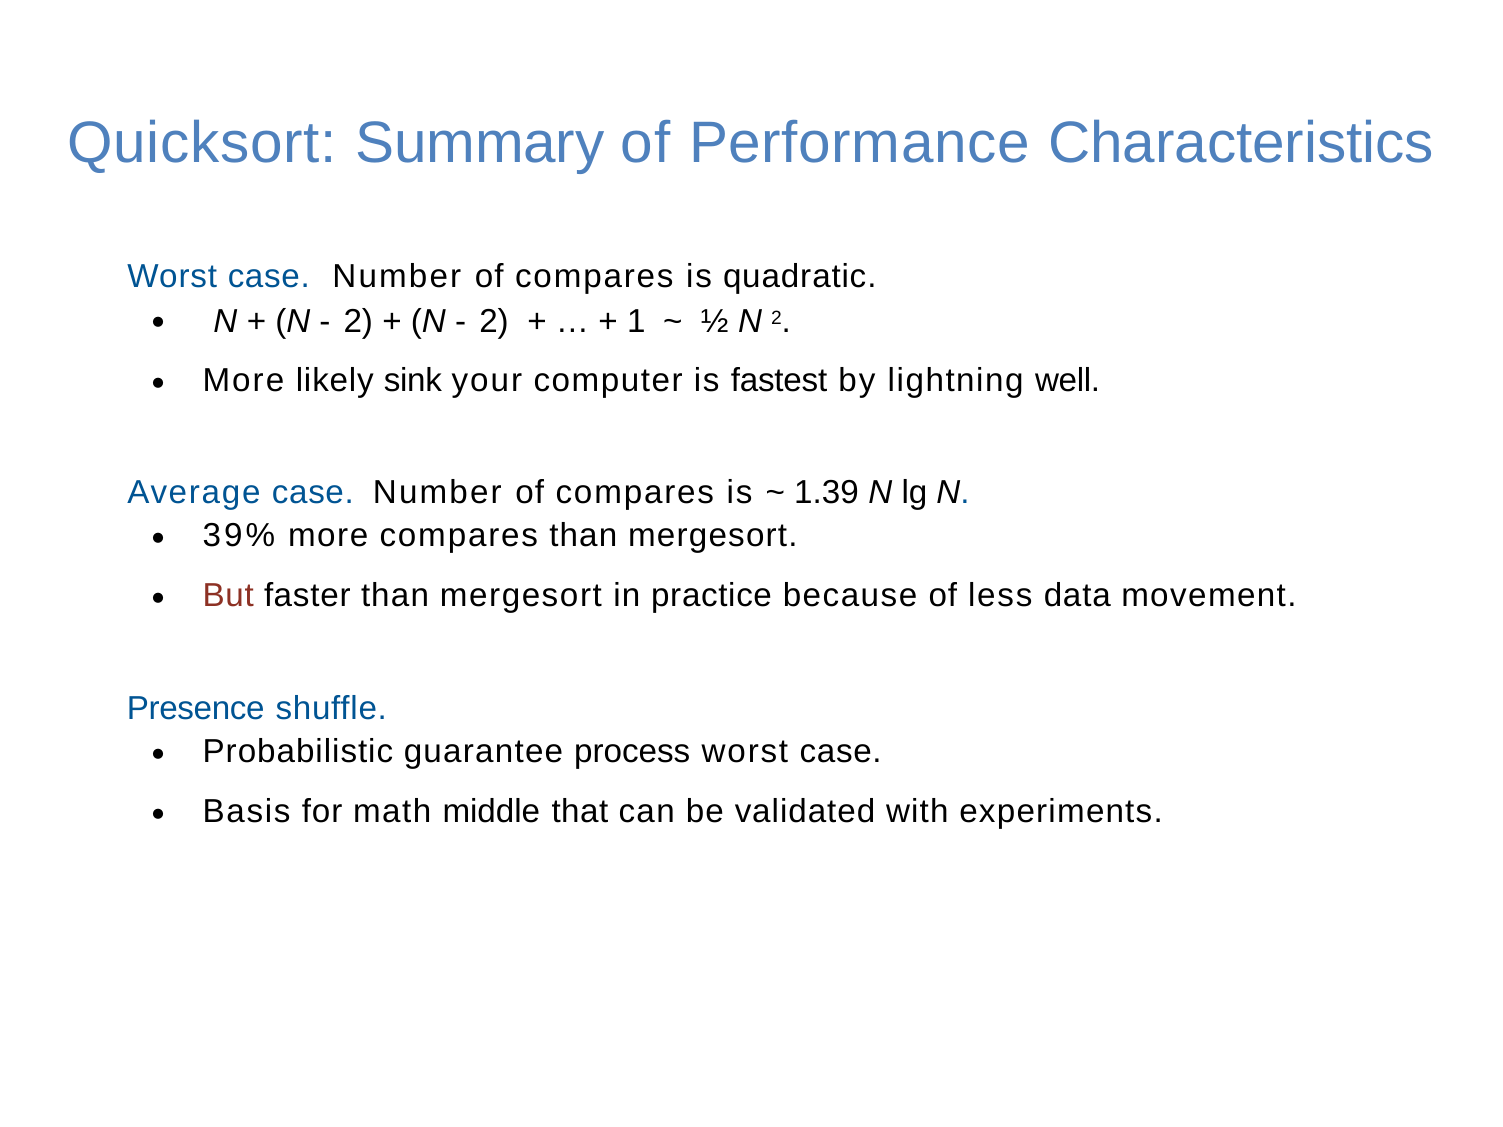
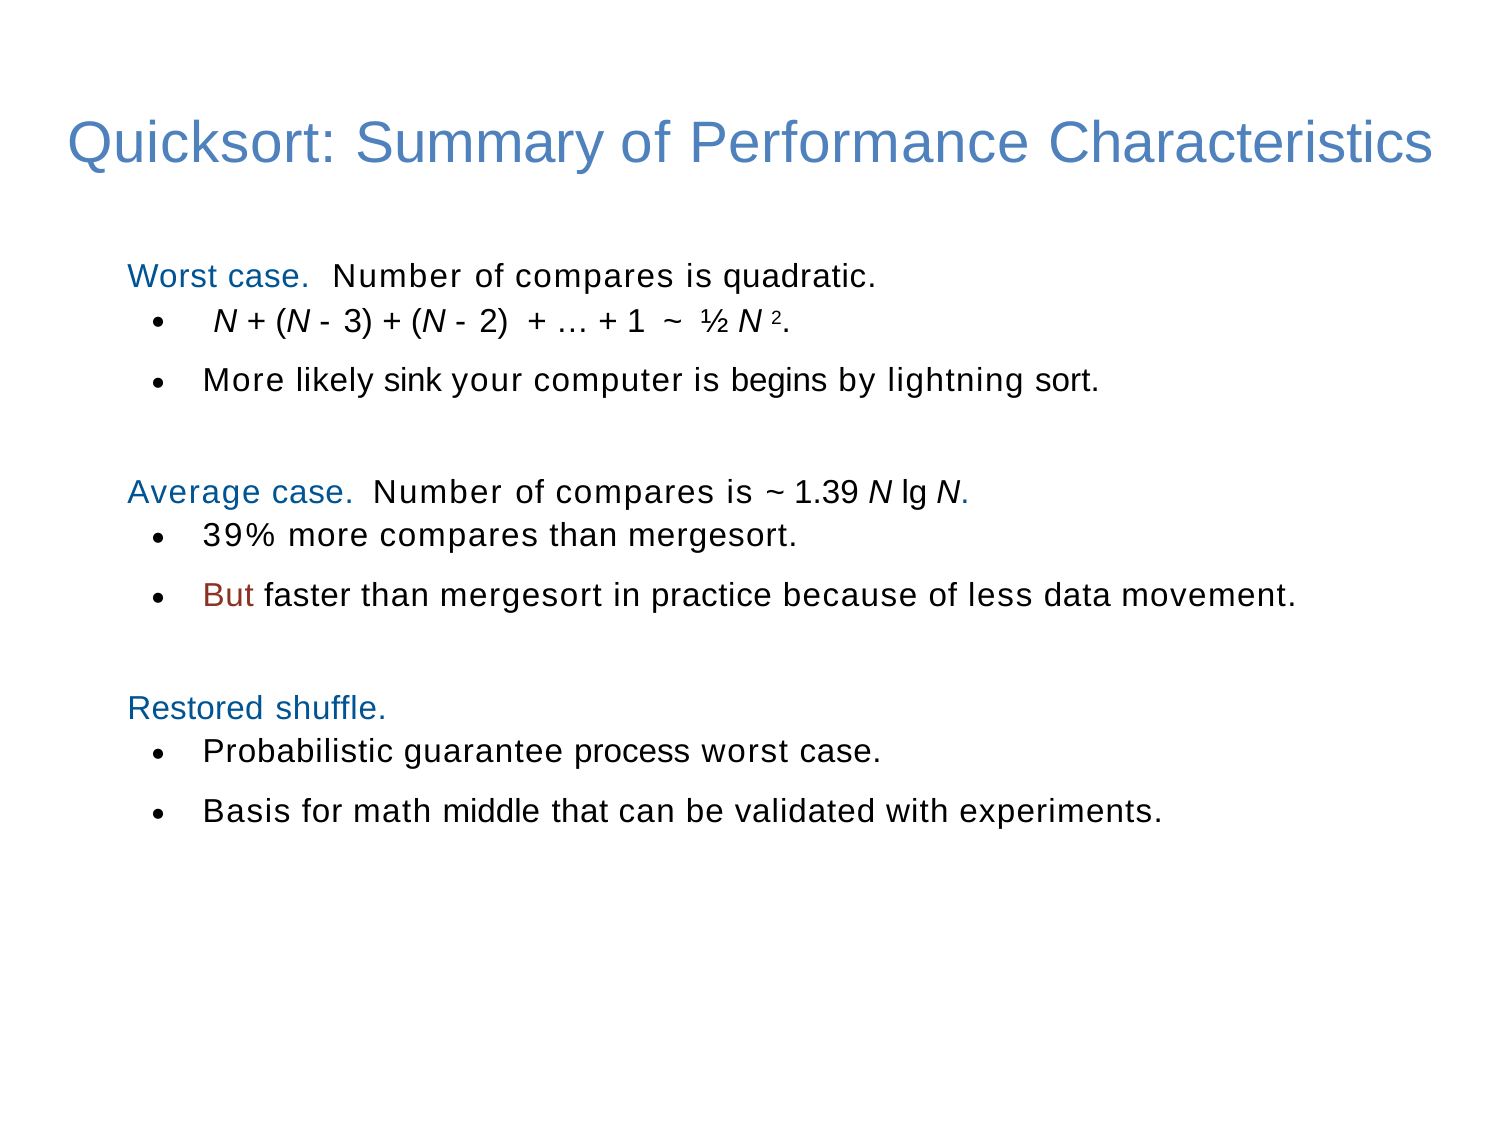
2 at (358, 322): 2 -> 3
fastest: fastest -> begins
well: well -> sort
Presence: Presence -> Restored
